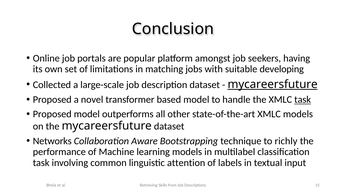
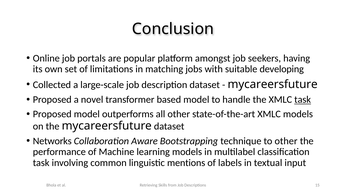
mycareersfuture at (273, 85) underline: present -> none
to richly: richly -> other
attention: attention -> mentions
